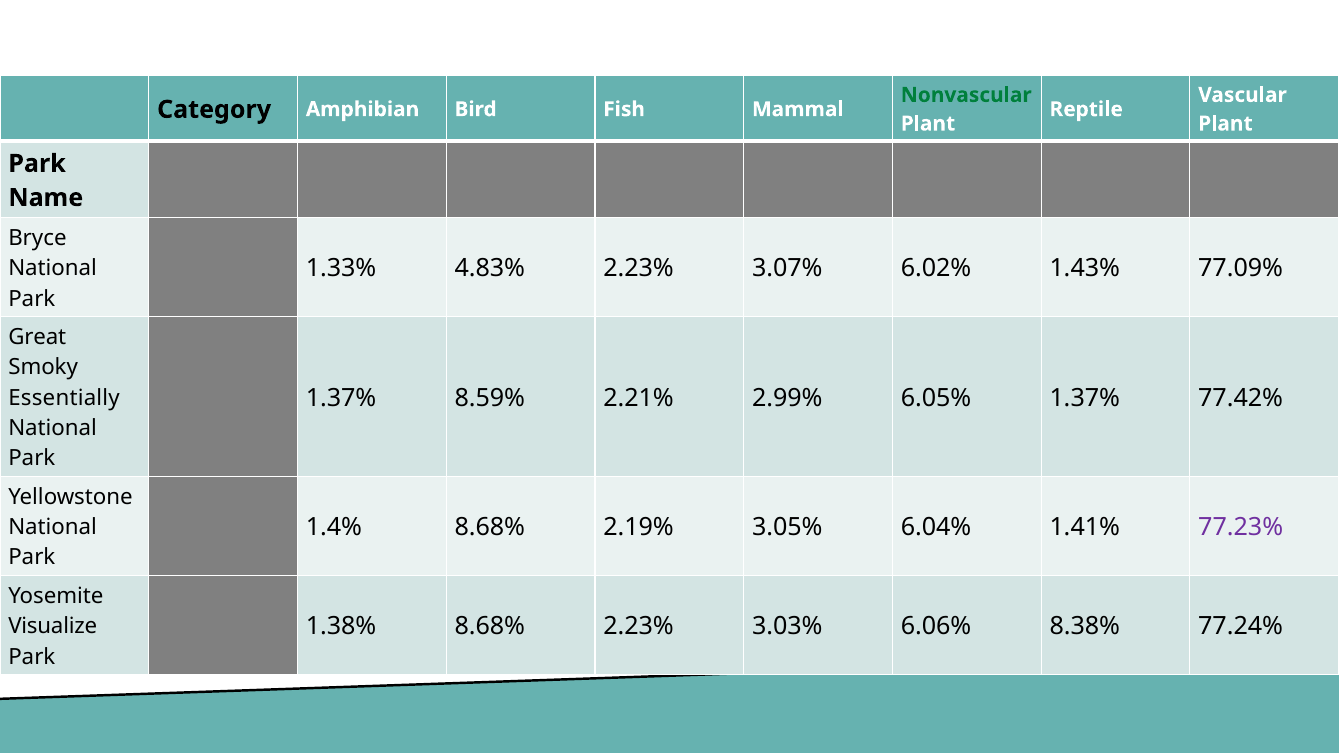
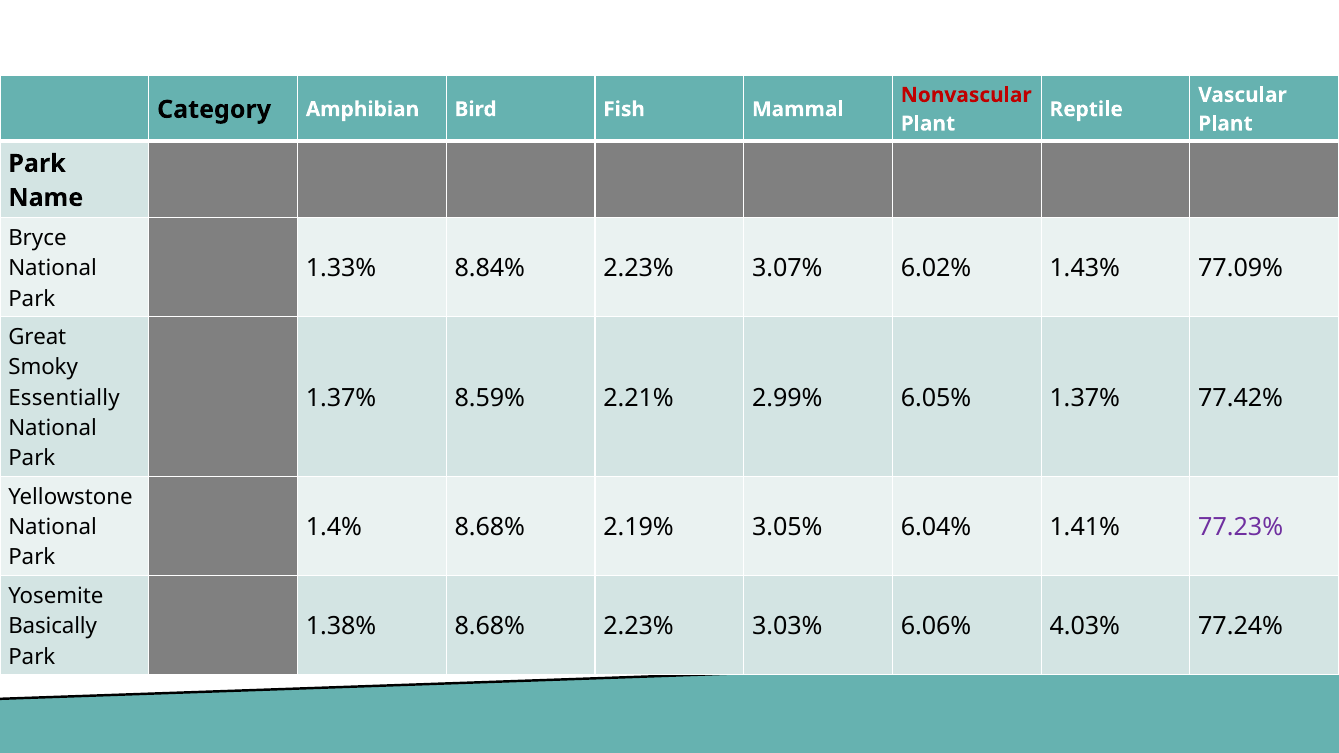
Nonvascular colour: green -> red
4.83%: 4.83% -> 8.84%
8.38%: 8.38% -> 4.03%
Visualize: Visualize -> Basically
